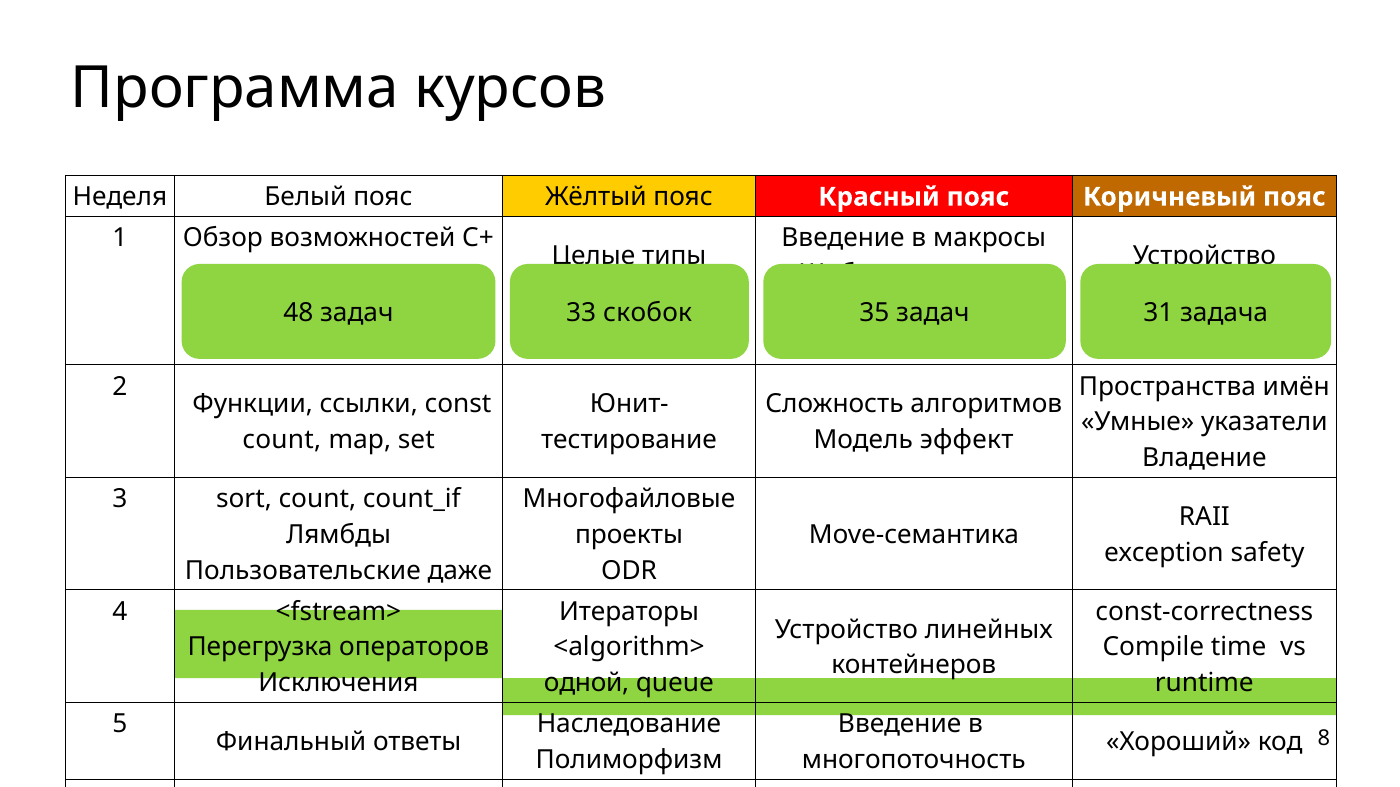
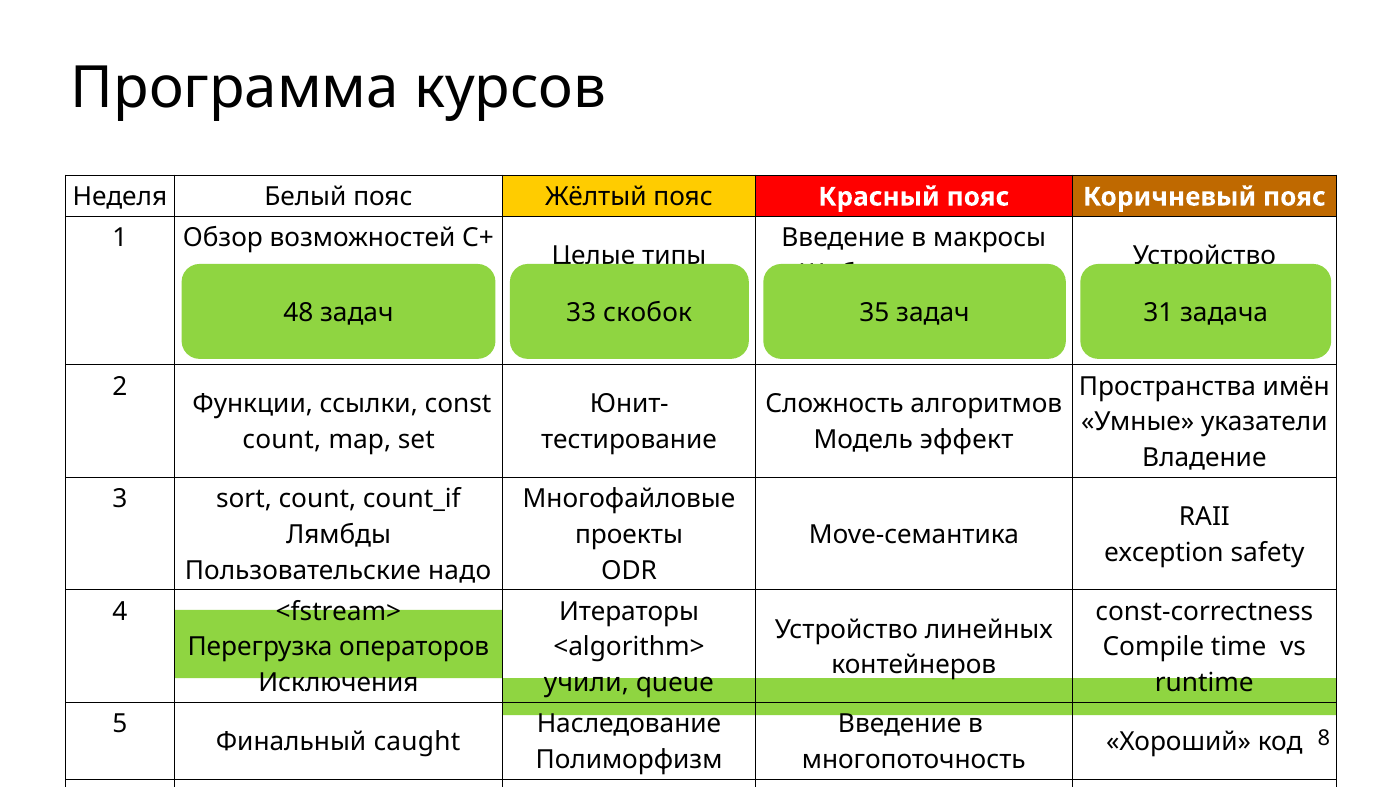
даже: даже -> надо
одной: одной -> учили
ответы: ответы -> caught
